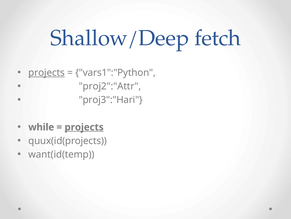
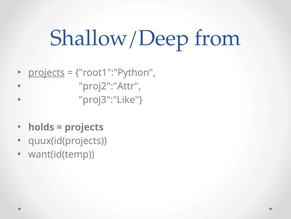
fetch: fetch -> from
vars1":"Python: vars1":"Python -> root1":"Python
proj3":"Hari: proj3":"Hari -> proj3":"Like
while: while -> holds
projects at (84, 127) underline: present -> none
